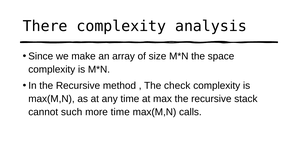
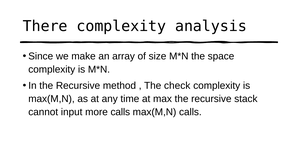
such: such -> input
more time: time -> calls
